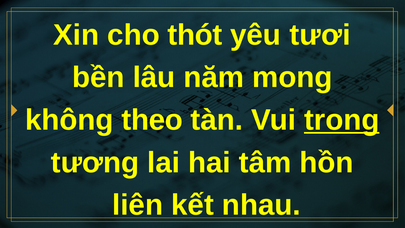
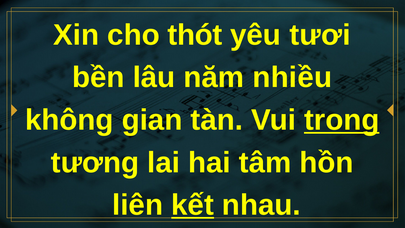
mong: mong -> nhiều
theo: theo -> gian
kết underline: none -> present
